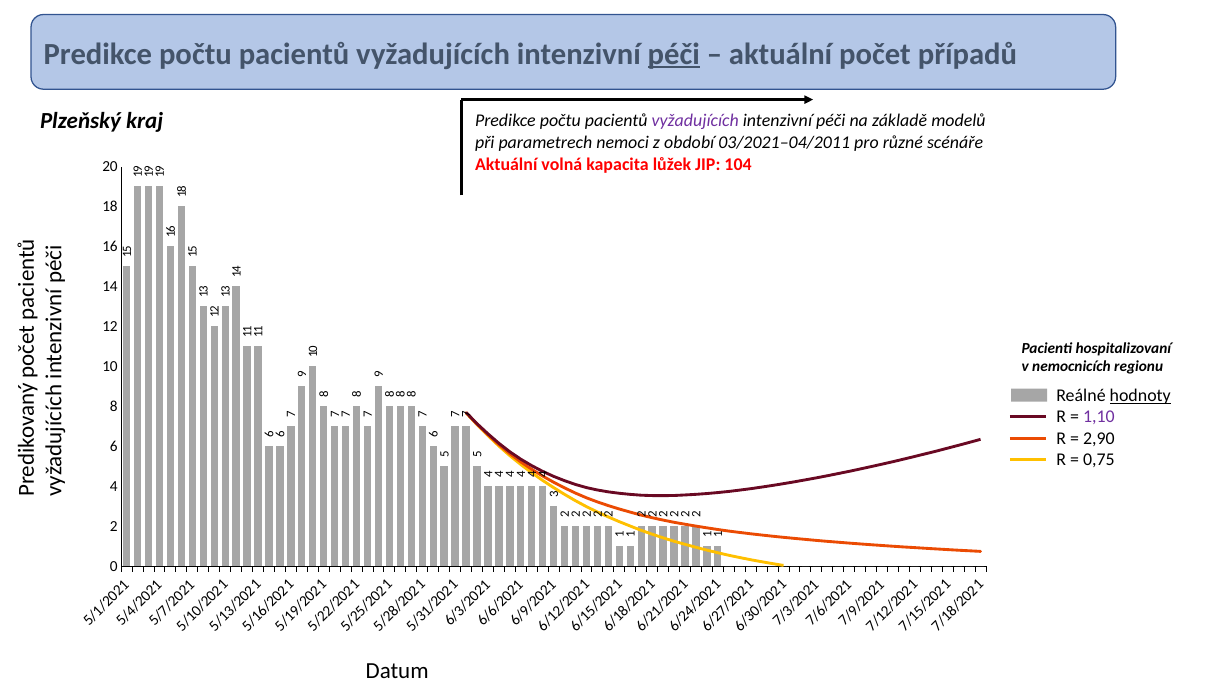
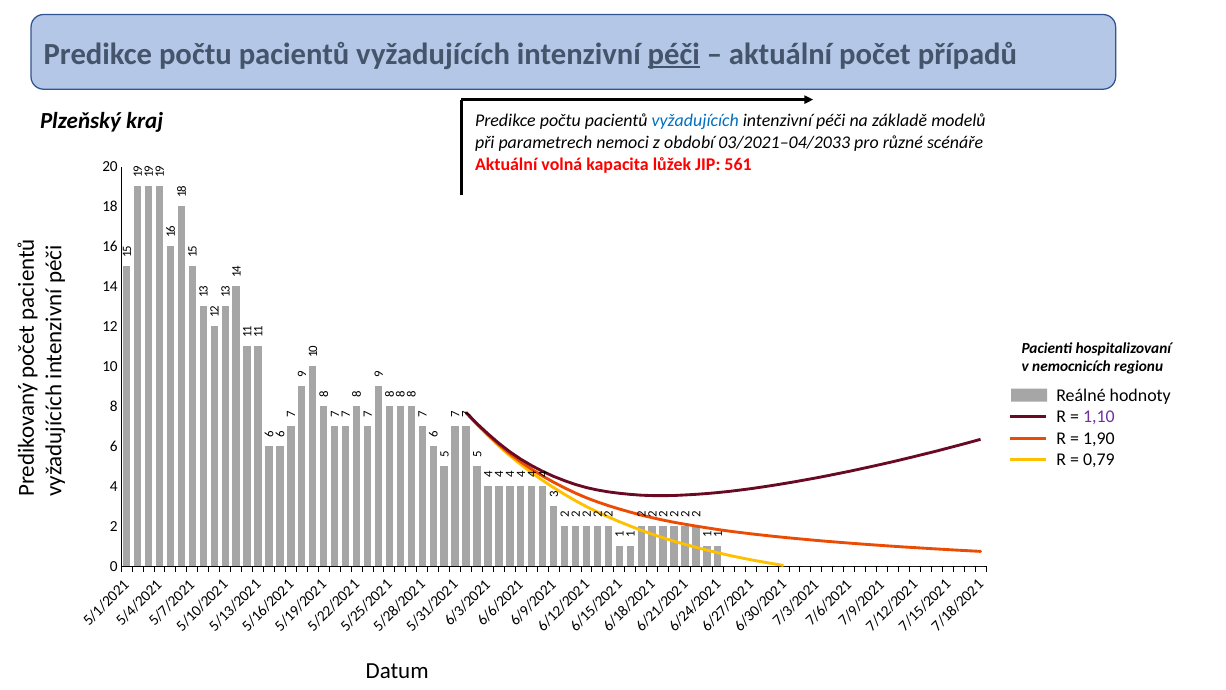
vyžadujících at (695, 121) colour: purple -> blue
03/2021–04/2011: 03/2021–04/2011 -> 03/2021–04/2033
104: 104 -> 561
hodnoty underline: present -> none
2,90: 2,90 -> 1,90
0,75: 0,75 -> 0,79
